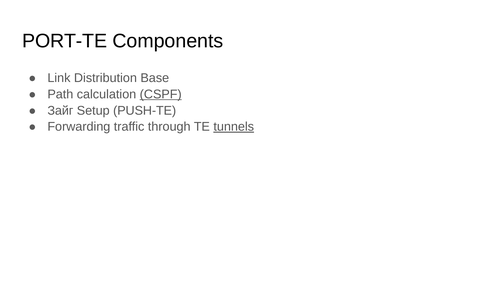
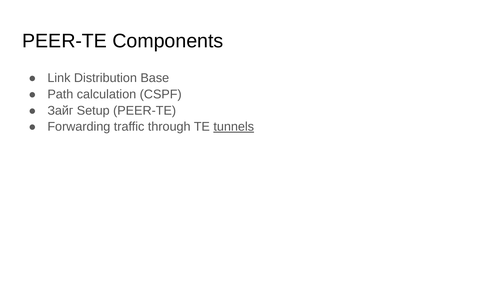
PORT-TE at (65, 41): PORT-TE -> PEER-TE
CSPF underline: present -> none
Setup PUSH-TE: PUSH-TE -> PEER-TE
